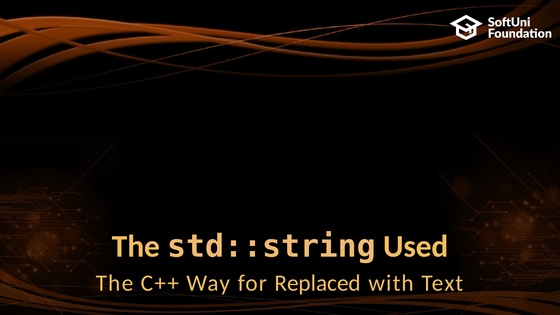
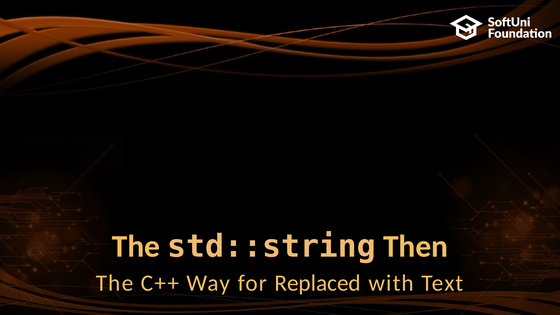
Used: Used -> Then
